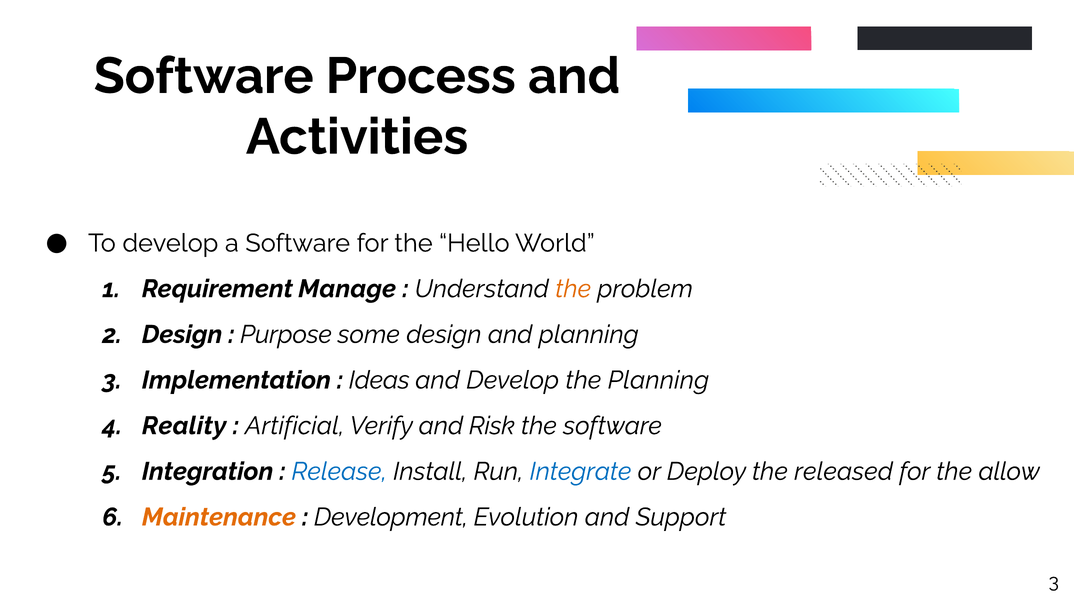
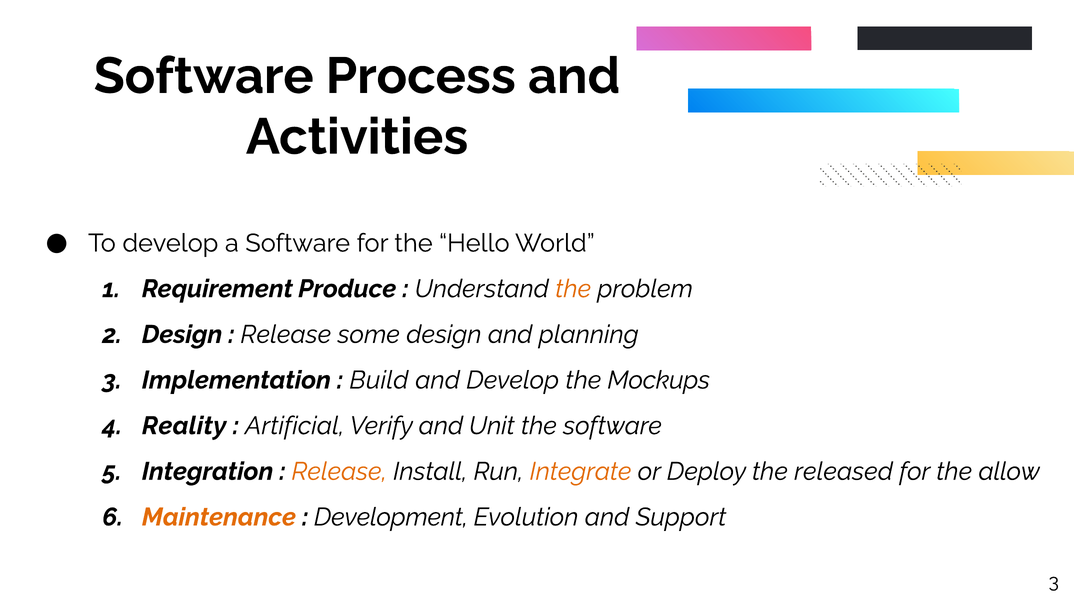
Manage: Manage -> Produce
Purpose at (286, 335): Purpose -> Release
Ideas: Ideas -> Build
the Planning: Planning -> Mockups
Risk: Risk -> Unit
Release at (339, 472) colour: blue -> orange
Integrate colour: blue -> orange
